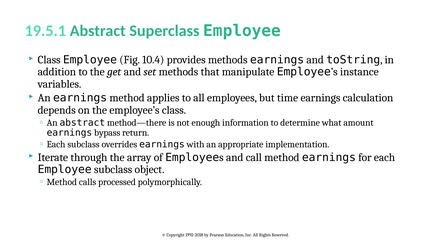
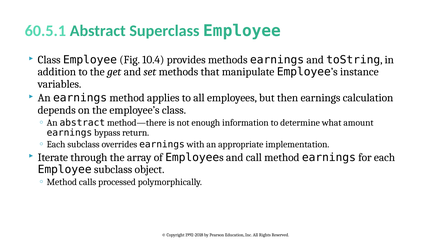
19.5.1: 19.5.1 -> 60.5.1
time: time -> then
